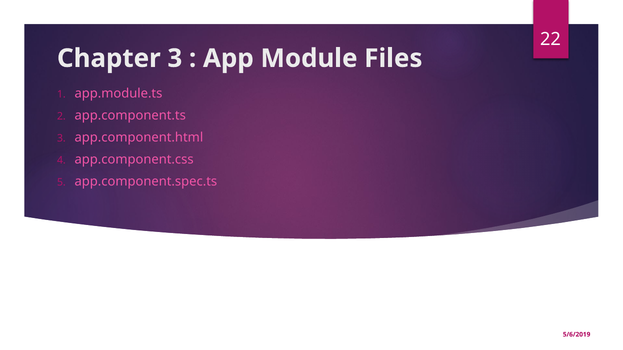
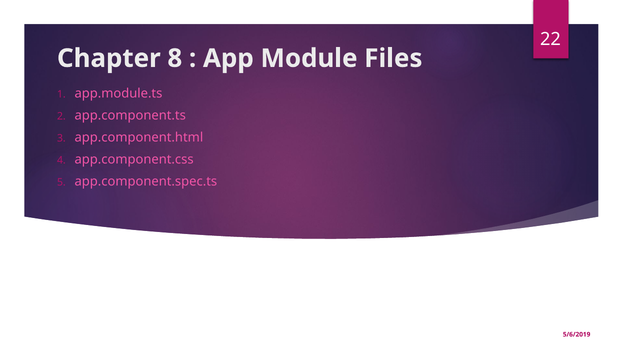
Chapter 3: 3 -> 8
